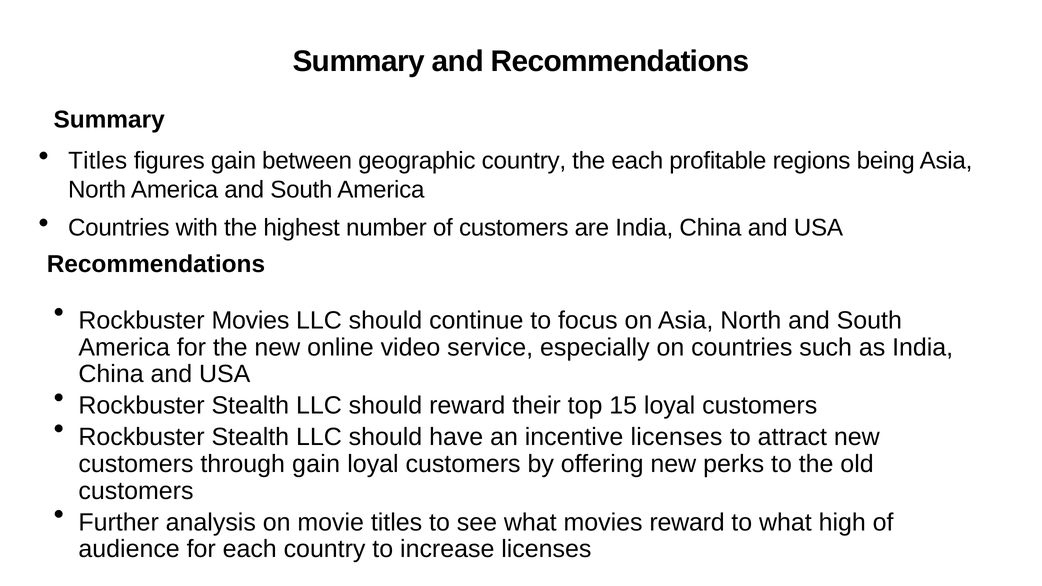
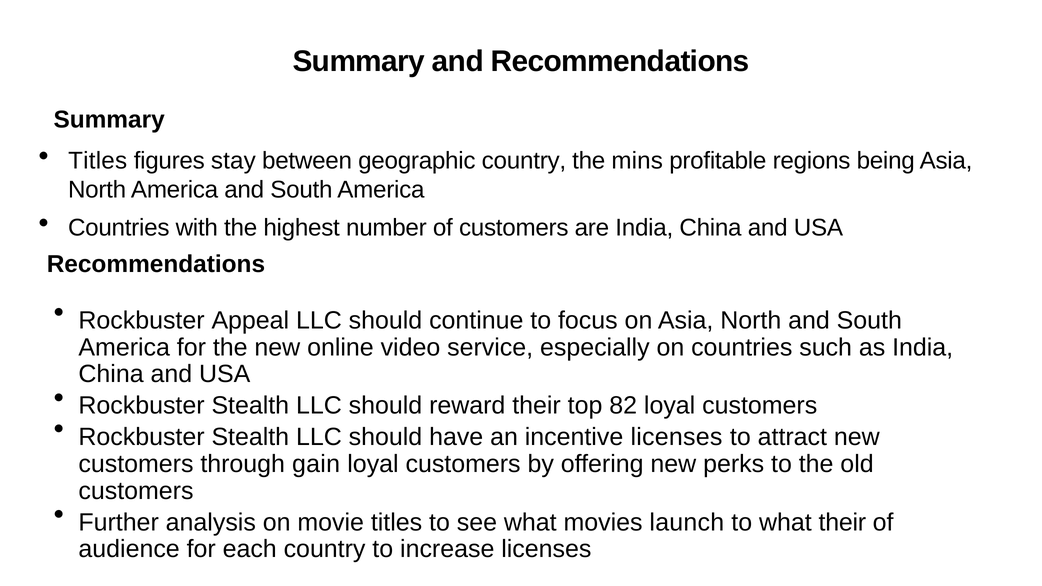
figures gain: gain -> stay
the each: each -> mins
Rockbuster Movies: Movies -> Appeal
15: 15 -> 82
movies reward: reward -> launch
what high: high -> their
